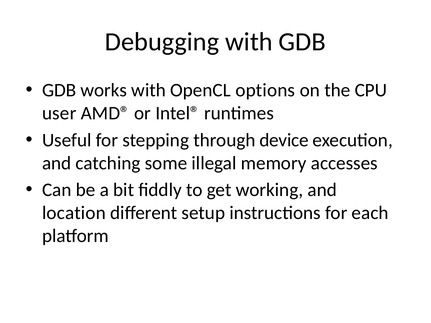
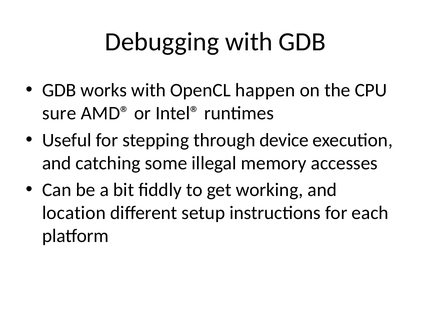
options: options -> happen
user: user -> sure
